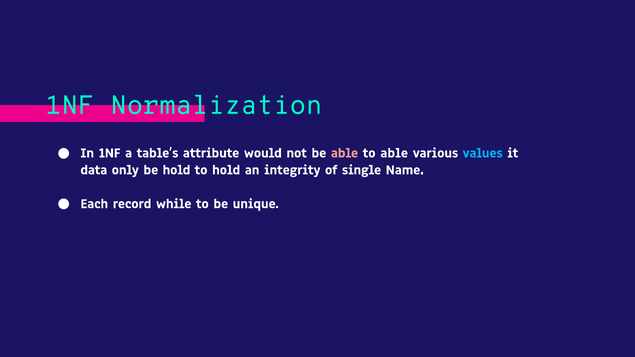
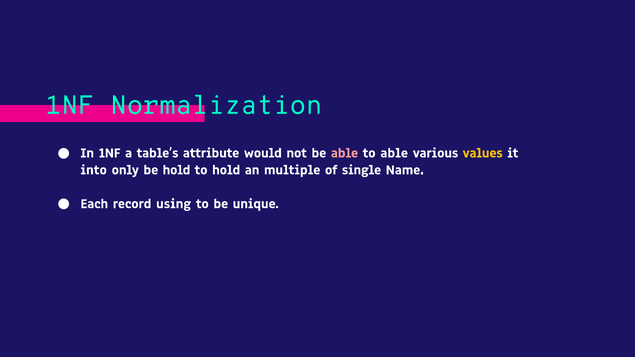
values colour: light blue -> yellow
data: data -> into
integrity: integrity -> multiple
while: while -> using
